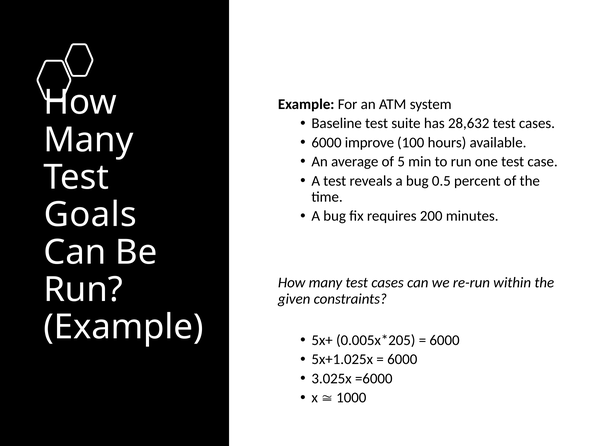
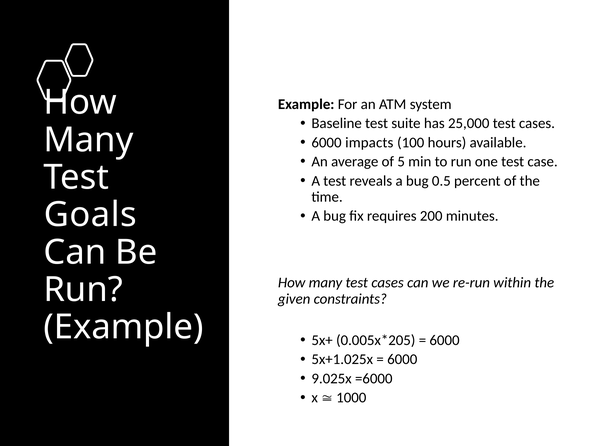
28,632: 28,632 -> 25,000
improve: improve -> impacts
3.025x: 3.025x -> 9.025x
